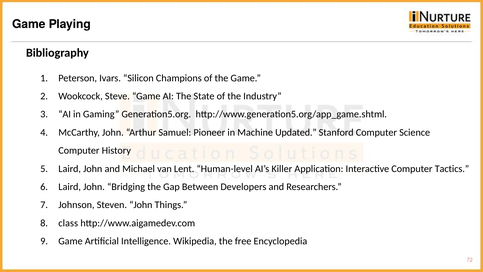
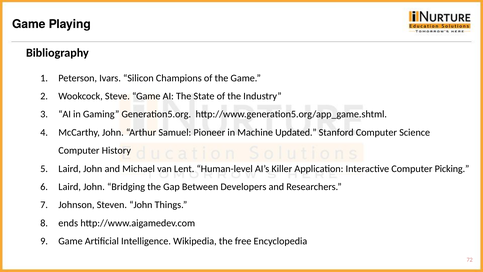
Tactics: Tactics -> Picking
class: class -> ends
